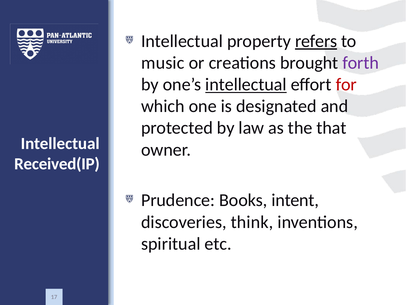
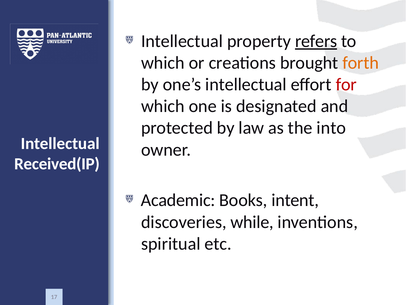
music at (163, 63): music -> which
forth colour: purple -> orange
intellectual at (246, 84) underline: present -> none
that: that -> into
Prudence: Prudence -> Academic
think: think -> while
